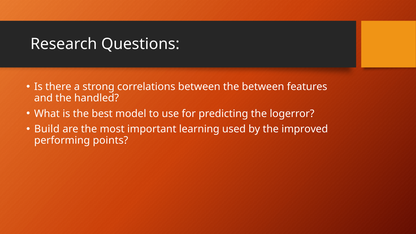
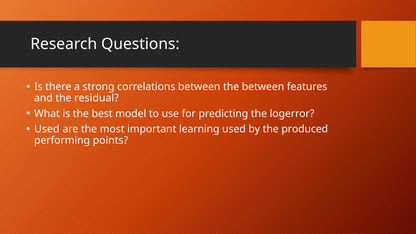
handled: handled -> residual
Build at (47, 129): Build -> Used
improved: improved -> produced
